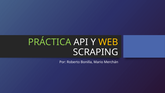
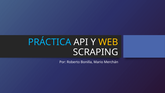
PRÁCTICA colour: light green -> light blue
